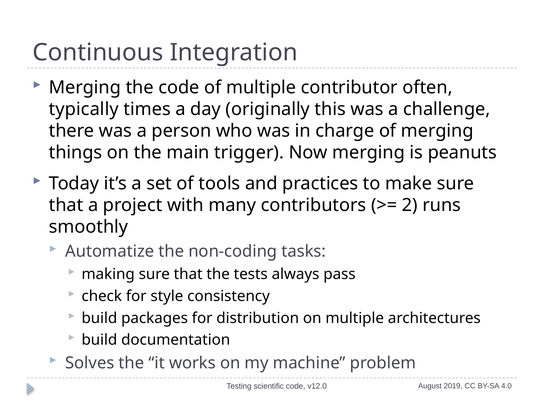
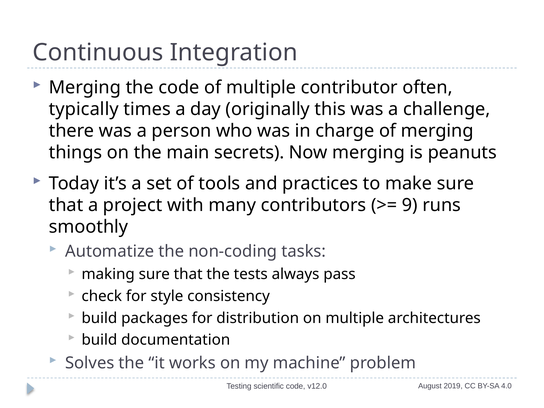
trigger: trigger -> secrets
2: 2 -> 9
